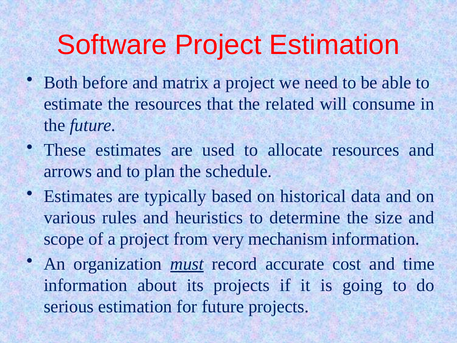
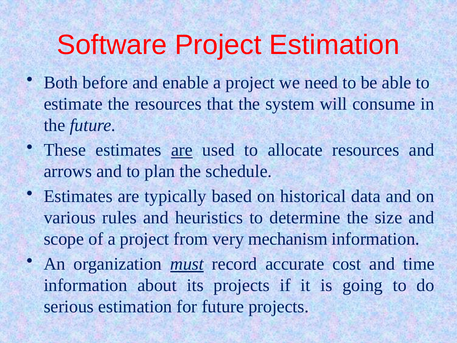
matrix: matrix -> enable
related: related -> system
are at (182, 150) underline: none -> present
